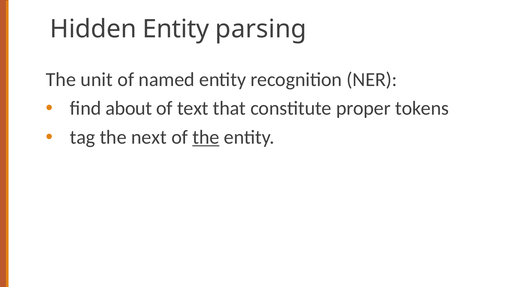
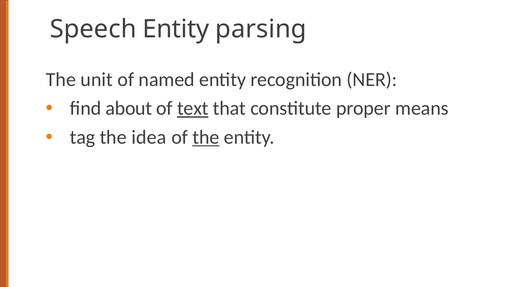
Hidden: Hidden -> Speech
text underline: none -> present
tokens: tokens -> means
next: next -> idea
